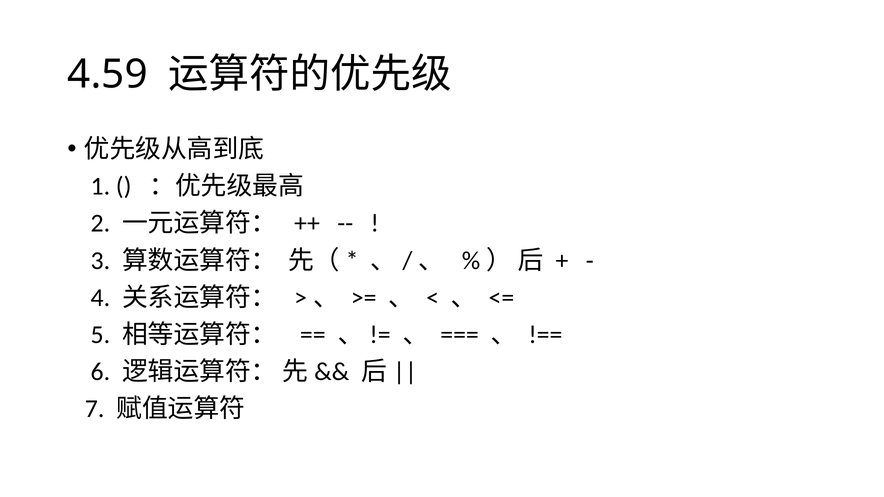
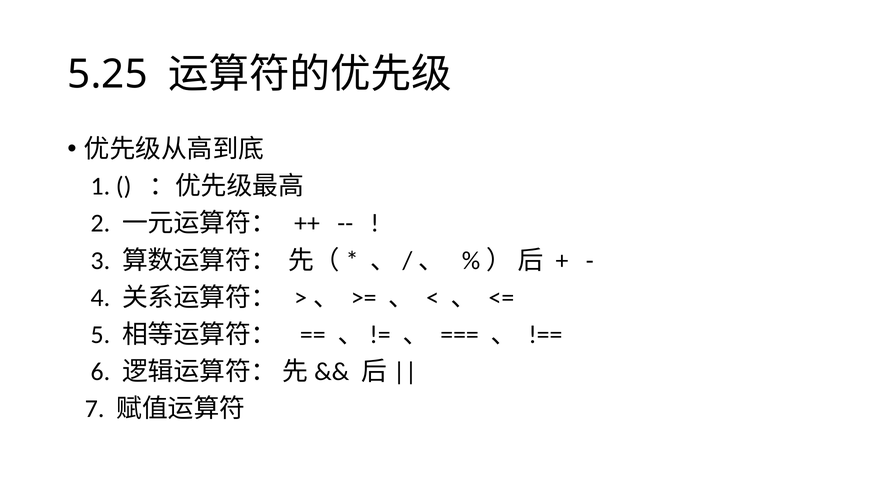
4.59: 4.59 -> 5.25
